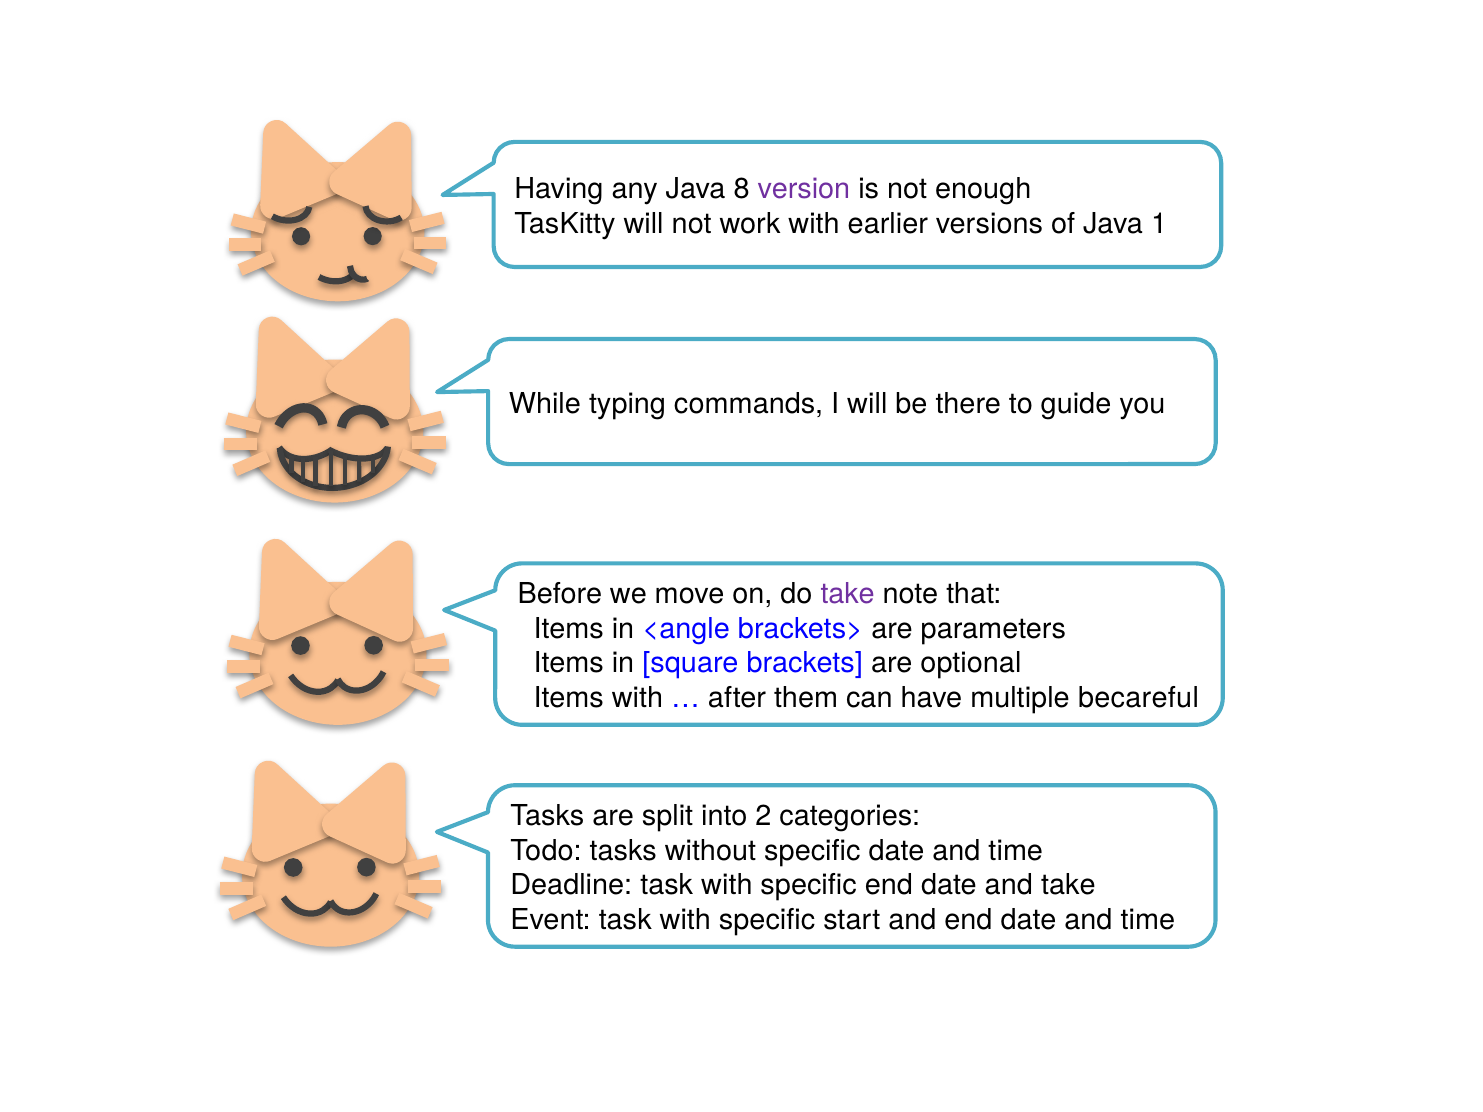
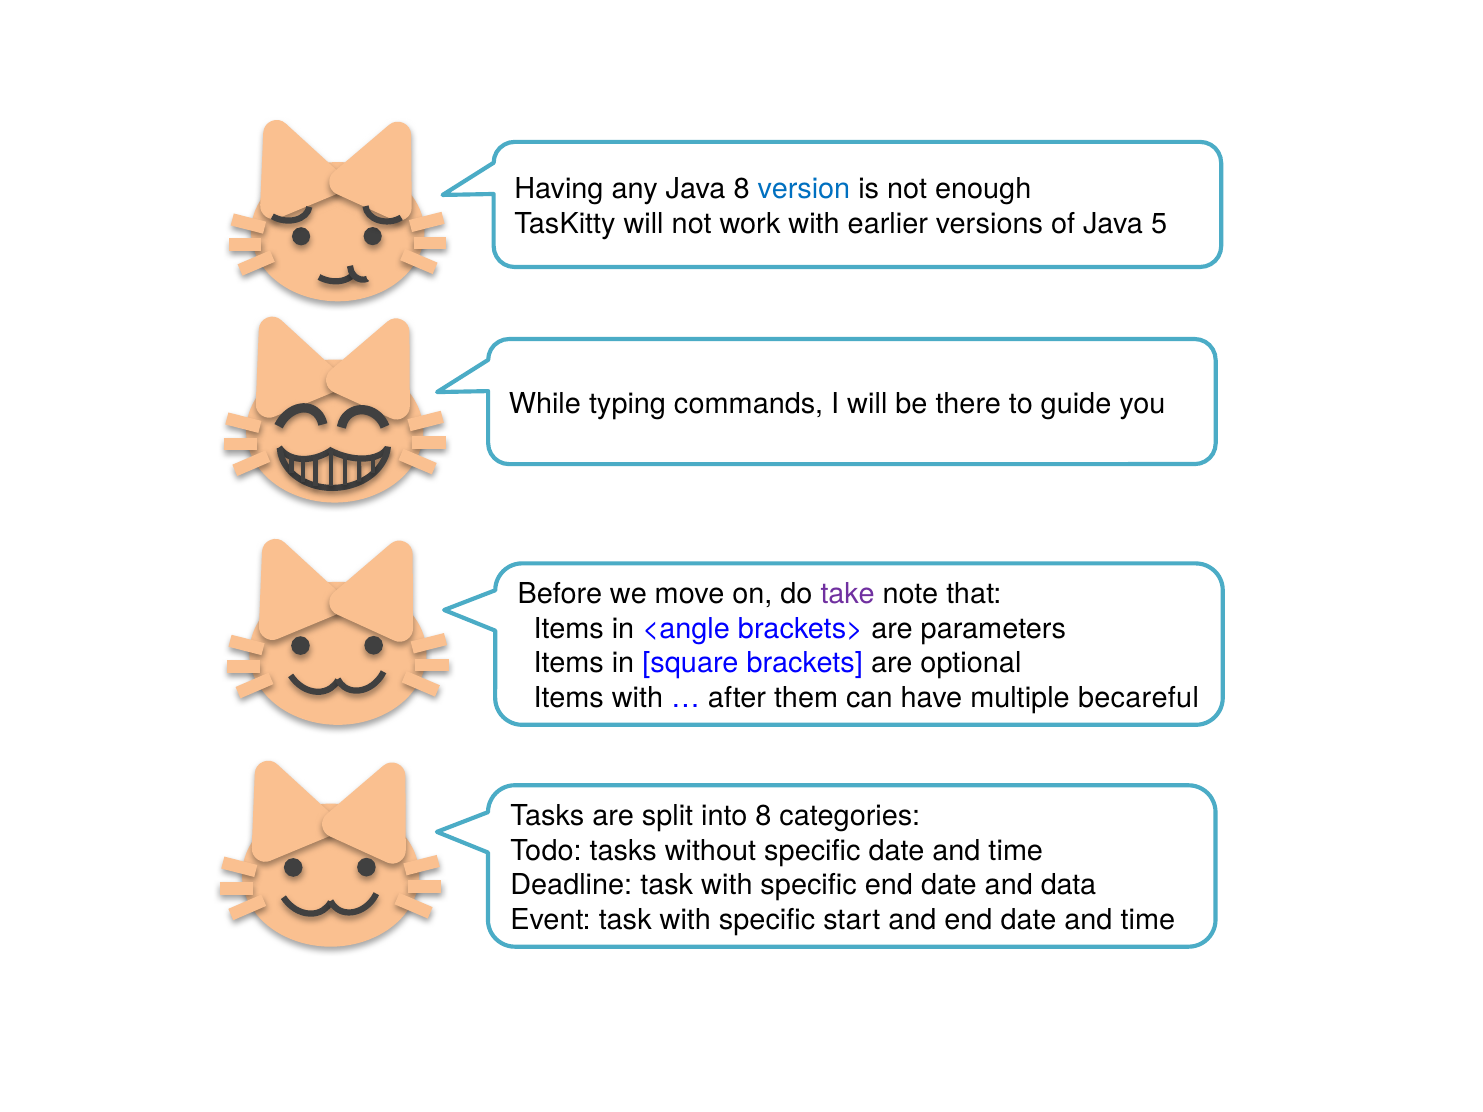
version colour: purple -> blue
1: 1 -> 5
into 2: 2 -> 8
and take: take -> data
